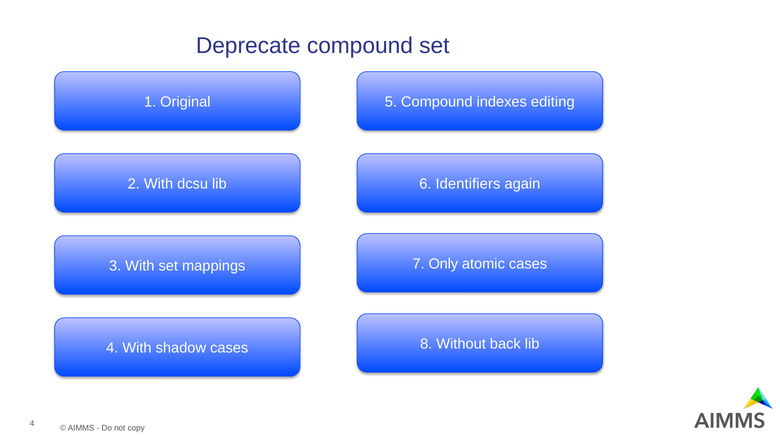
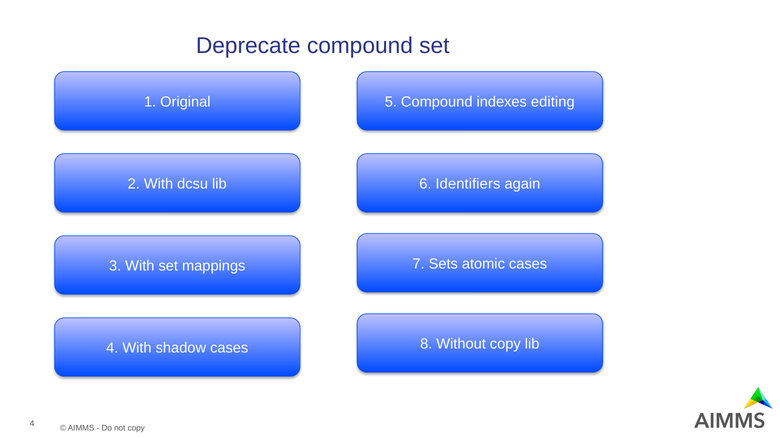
Only: Only -> Sets
Without back: back -> copy
